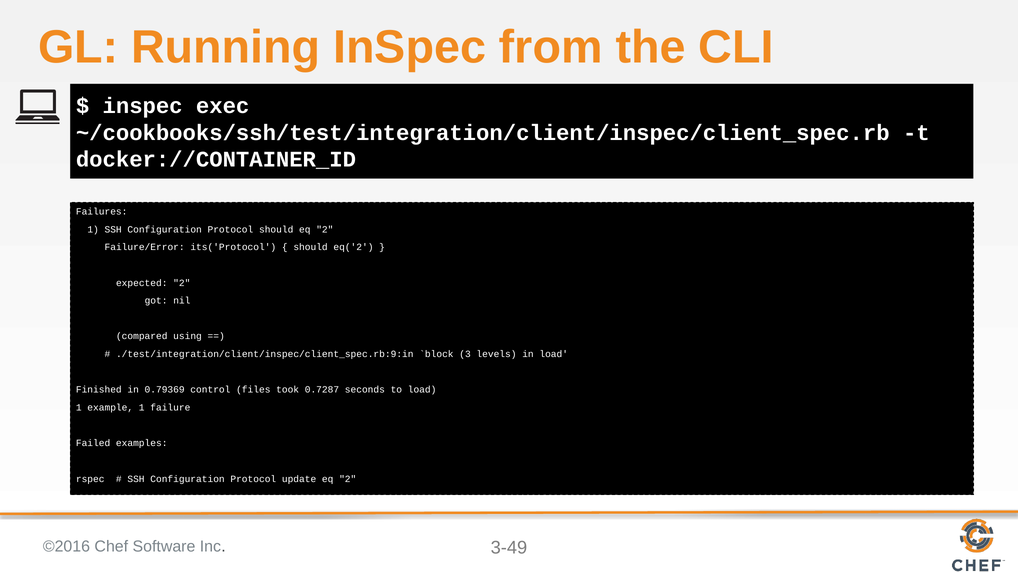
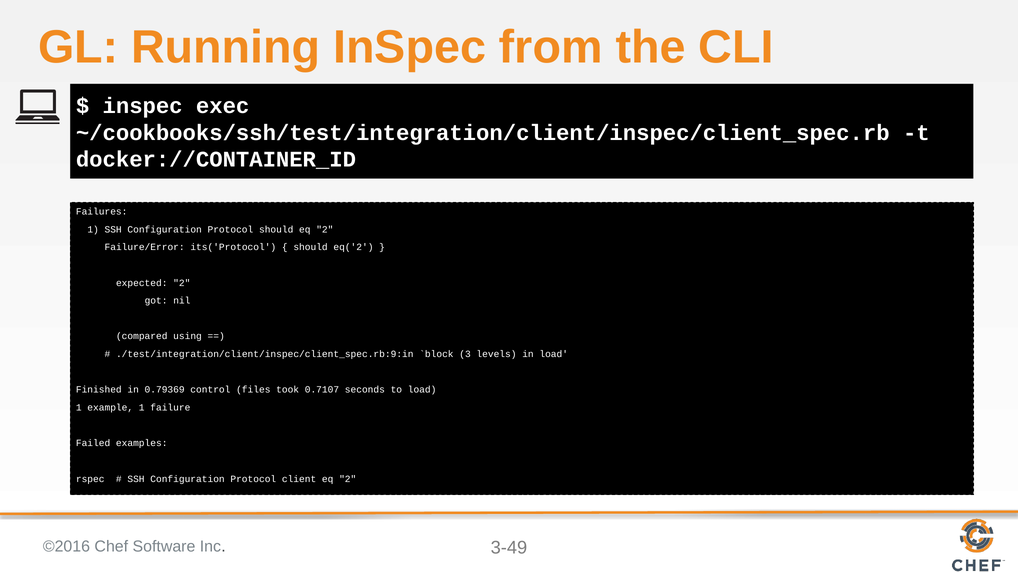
0.7287: 0.7287 -> 0.7107
update: update -> client
